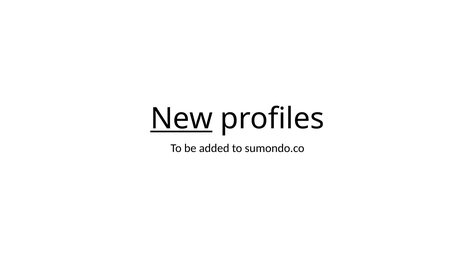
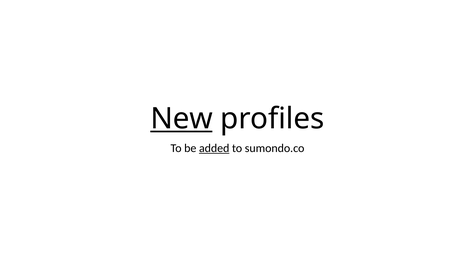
added underline: none -> present
